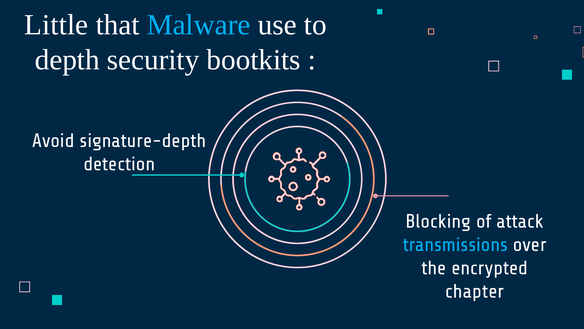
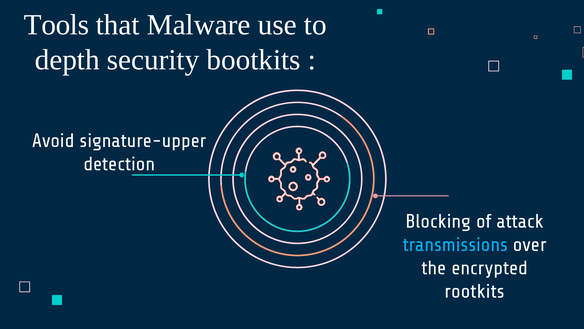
Little: Little -> Tools
Malware colour: light blue -> white
signature-depth: signature-depth -> signature-upper
chapter: chapter -> rootkits
